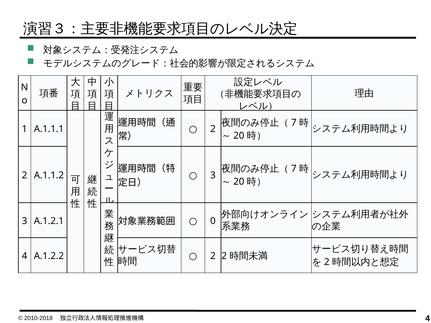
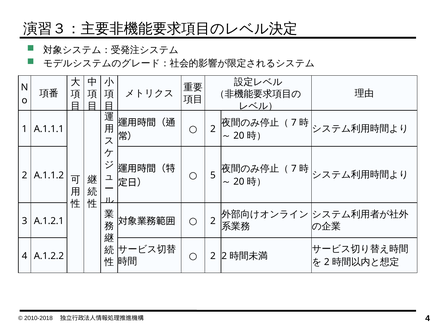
3 at (213, 175): 3 -> 5
0 at (213, 221): 0 -> 2
